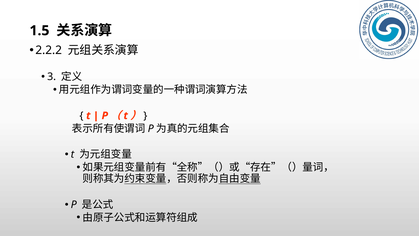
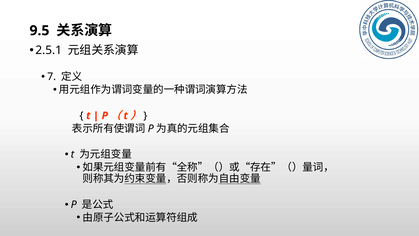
1.5: 1.5 -> 9.5
2.2.2: 2.2.2 -> 2.5.1
3: 3 -> 7
